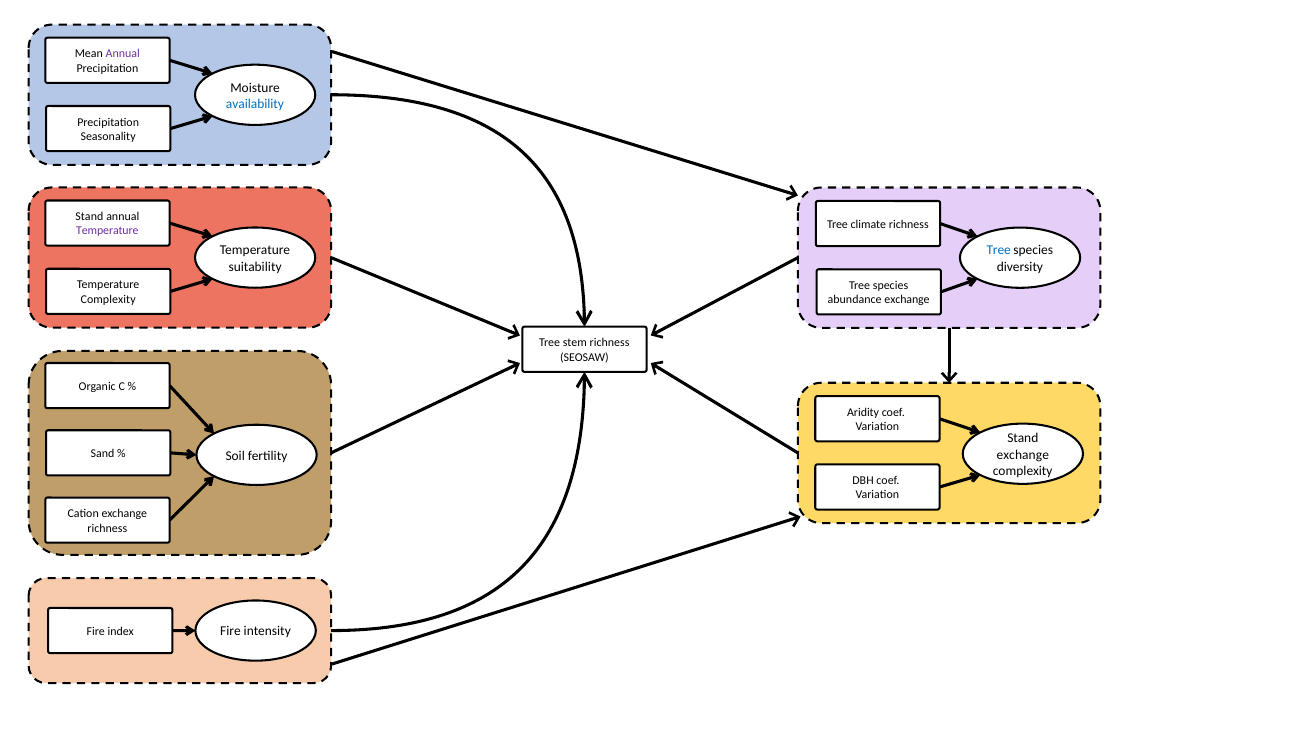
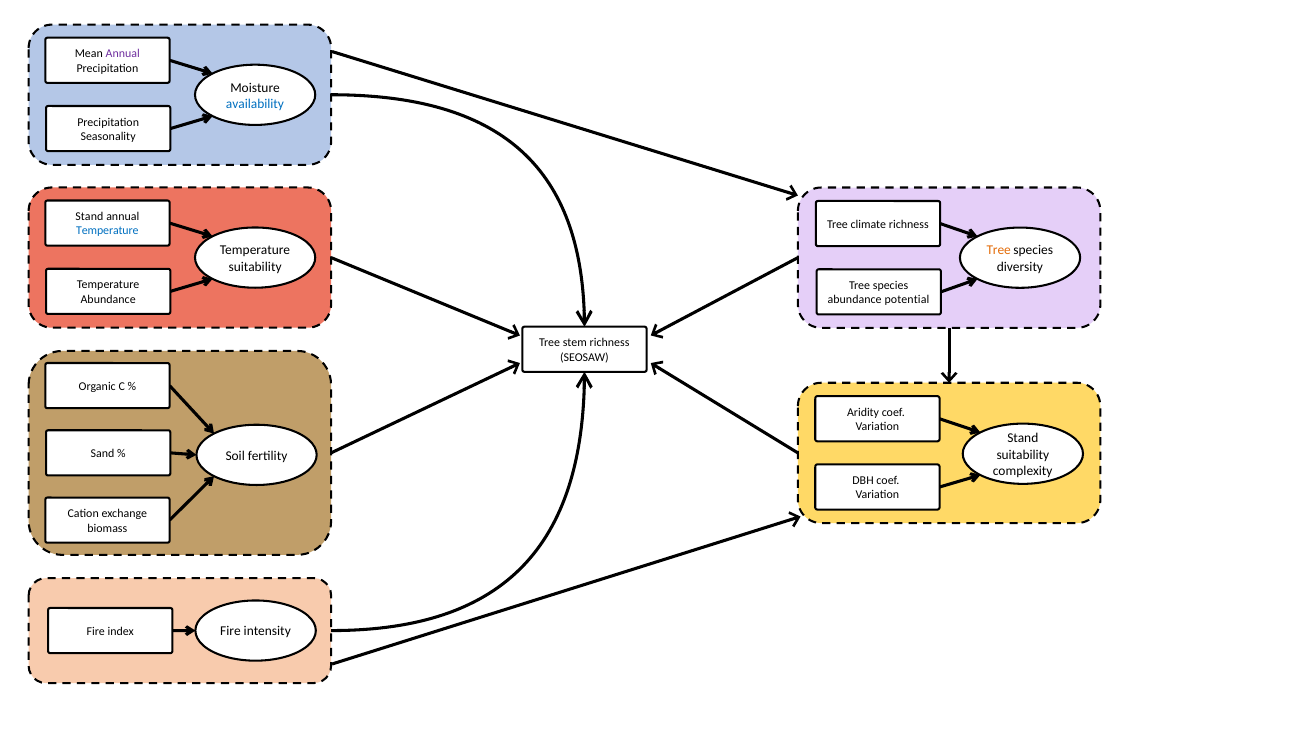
Temperature at (107, 231) colour: purple -> blue
Tree at (999, 250) colour: blue -> orange
Complexity at (108, 299): Complexity -> Abundance
abundance exchange: exchange -> potential
exchange at (1023, 454): exchange -> suitability
richness at (107, 528): richness -> biomass
